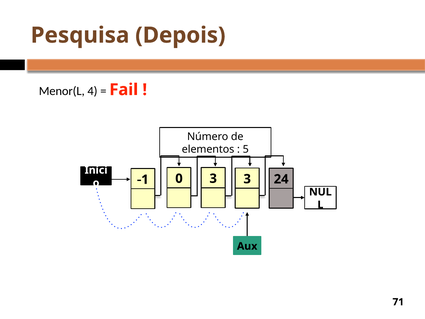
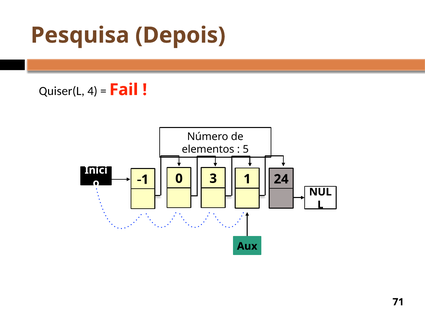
Menor(L: Menor(L -> Quiser(L
3 at (247, 179): 3 -> 1
